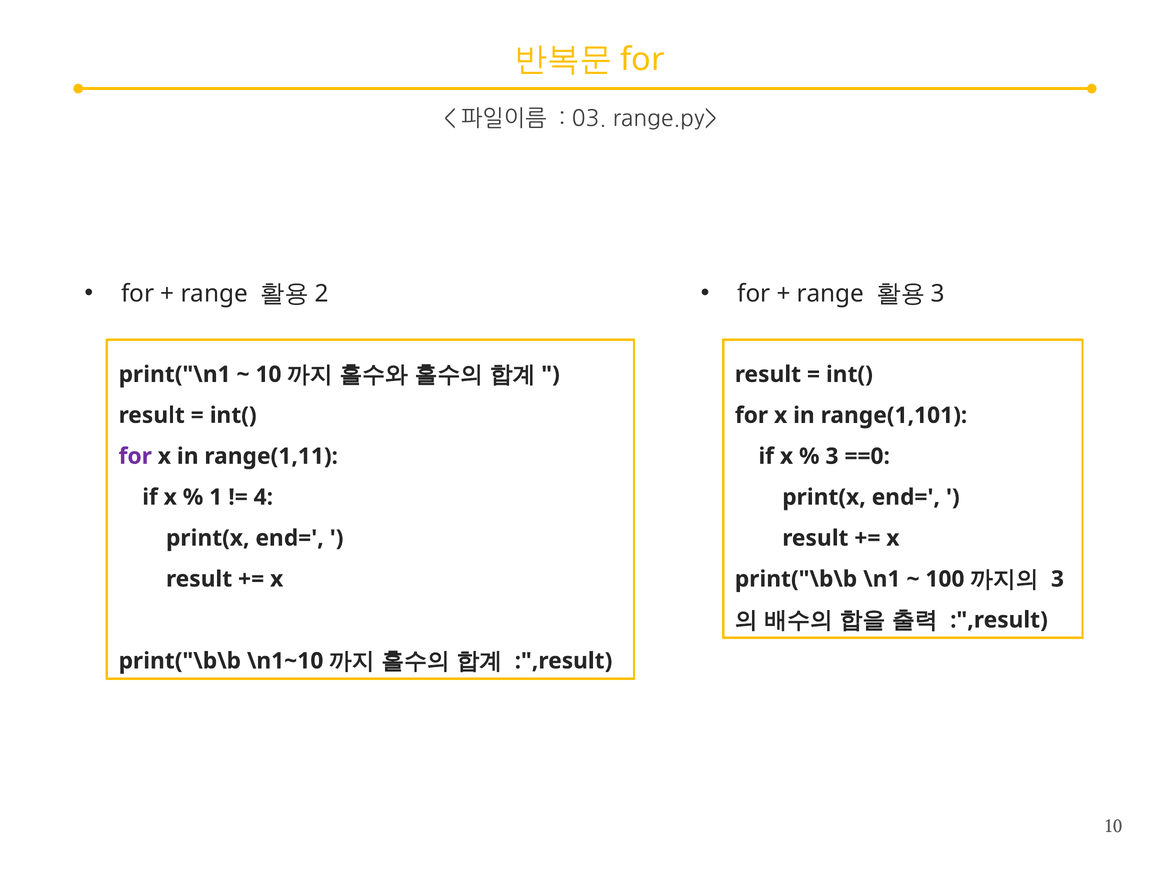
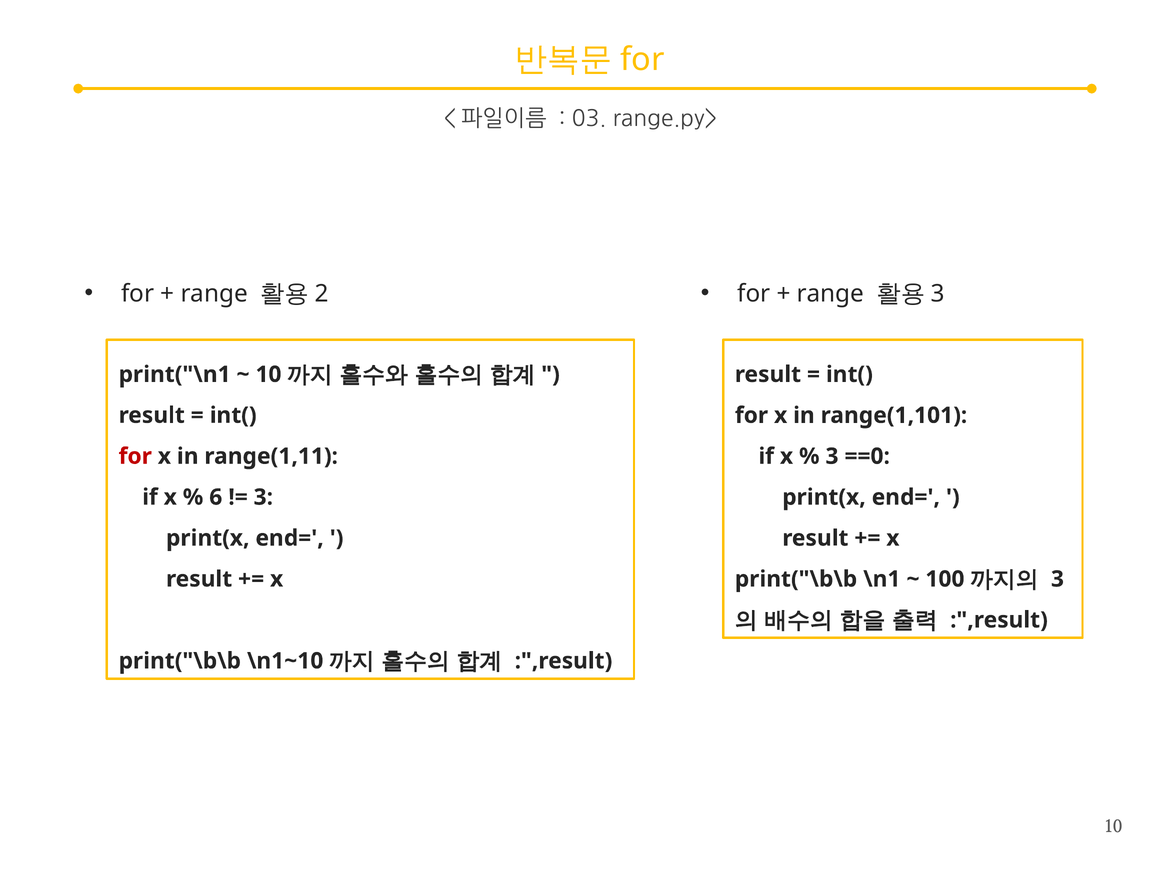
for at (135, 457) colour: purple -> red
1: 1 -> 6
4 at (263, 497): 4 -> 3
